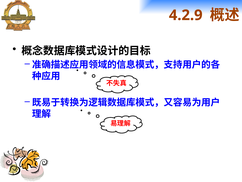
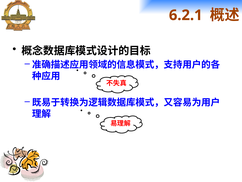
4.2.9: 4.2.9 -> 6.2.1
